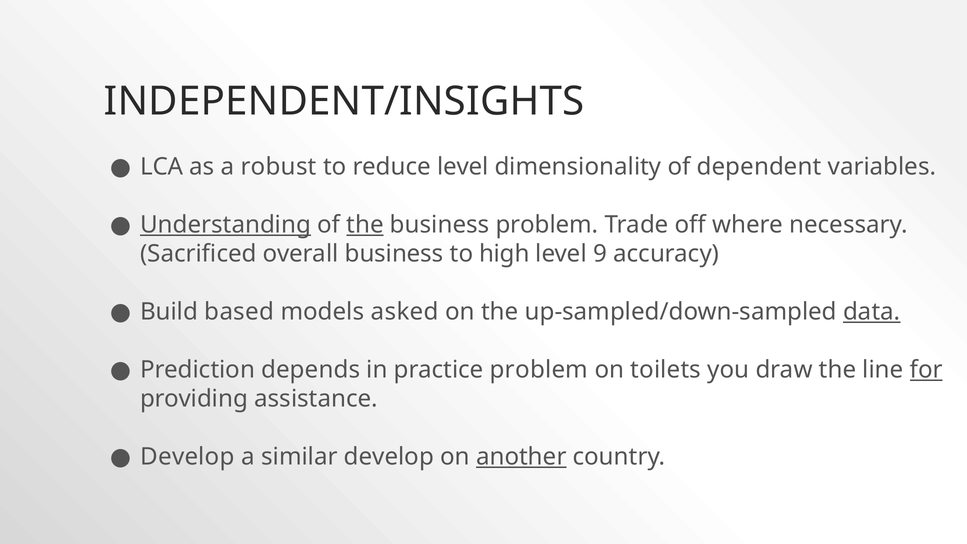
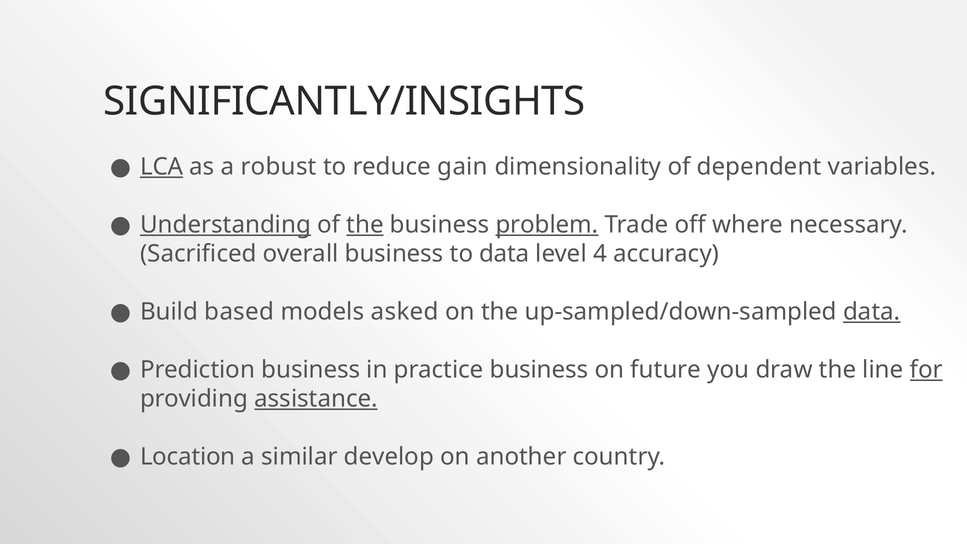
INDEPENDENT/INSIGHTS: INDEPENDENT/INSIGHTS -> SIGNIFICANTLY/INSIGHTS
LCA underline: none -> present
reduce level: level -> gain
problem at (547, 225) underline: none -> present
to high: high -> data
9: 9 -> 4
Prediction depends: depends -> business
practice problem: problem -> business
toilets: toilets -> future
assistance underline: none -> present
Develop at (187, 457): Develop -> Location
another underline: present -> none
